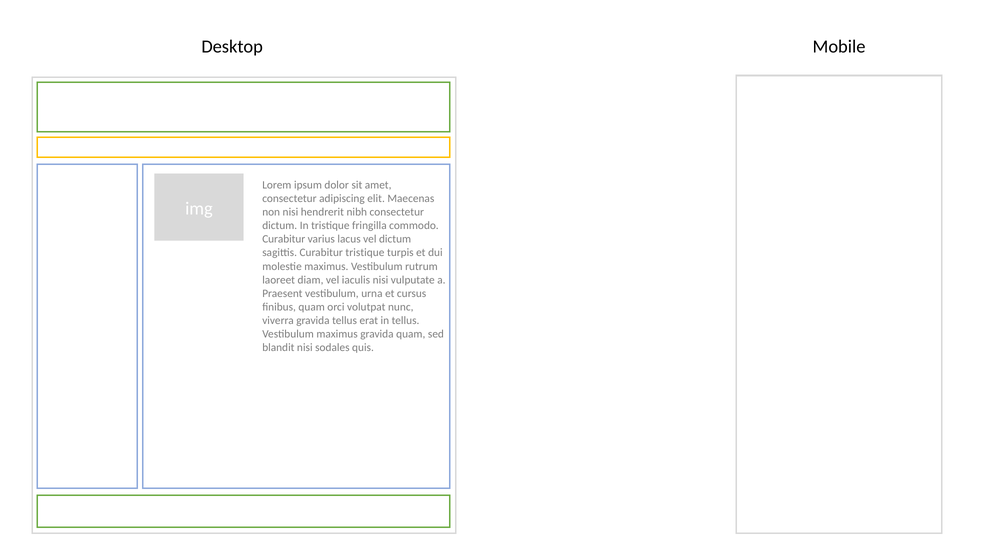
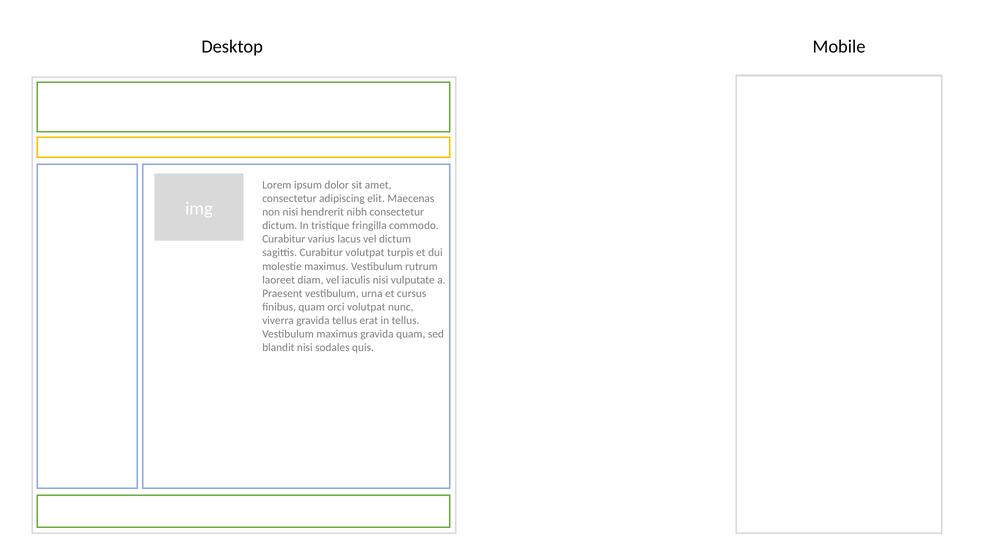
Curabitur tristique: tristique -> volutpat
